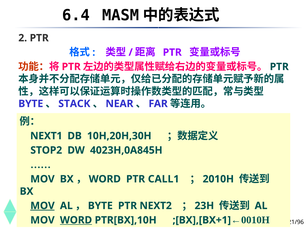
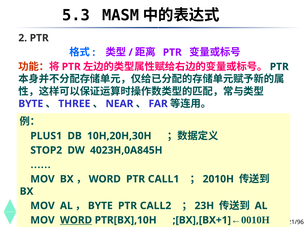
6.4: 6.4 -> 5.3
STACK: STACK -> THREE
NEXT1: NEXT1 -> PLUS1
MOV at (43, 205) underline: present -> none
NEXT2: NEXT2 -> CALL2
